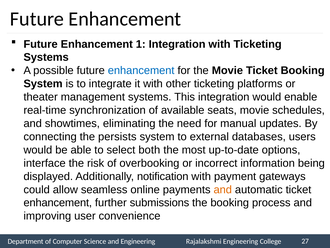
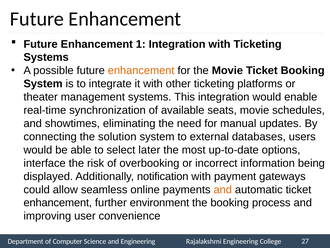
enhancement at (141, 70) colour: blue -> orange
persists: persists -> solution
both: both -> later
submissions: submissions -> environment
